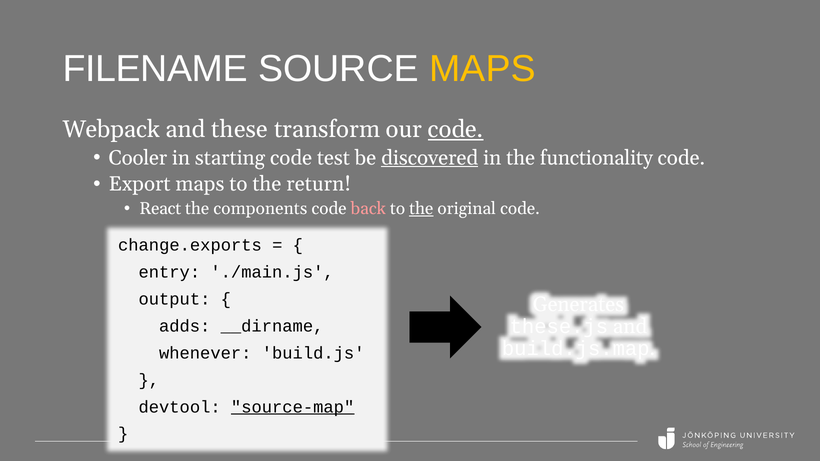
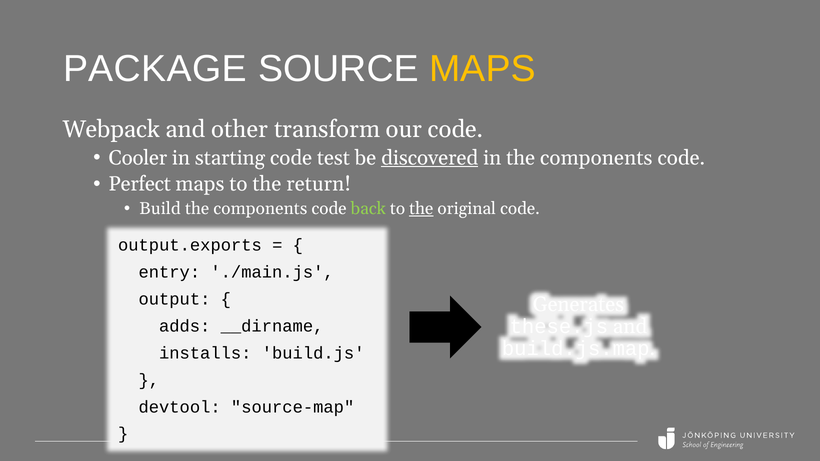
FILENAME: FILENAME -> PACKAGE
these: these -> other
code at (456, 130) underline: present -> none
in the functionality: functionality -> components
Export: Export -> Perfect
React: React -> Build
back colour: pink -> light green
change.exports: change.exports -> output.exports
whenever: whenever -> installs
source-map underline: present -> none
